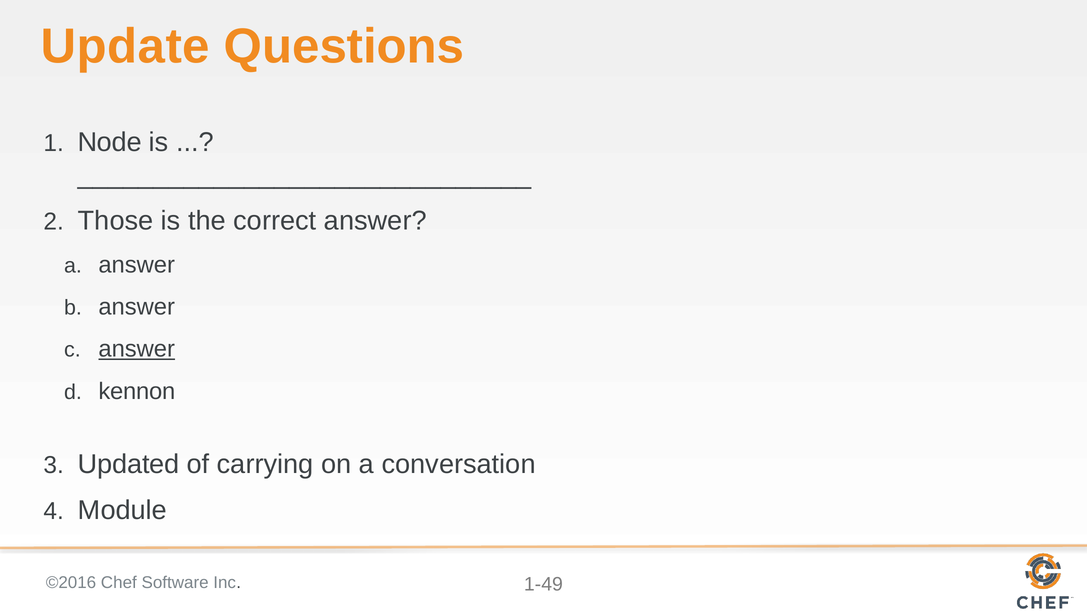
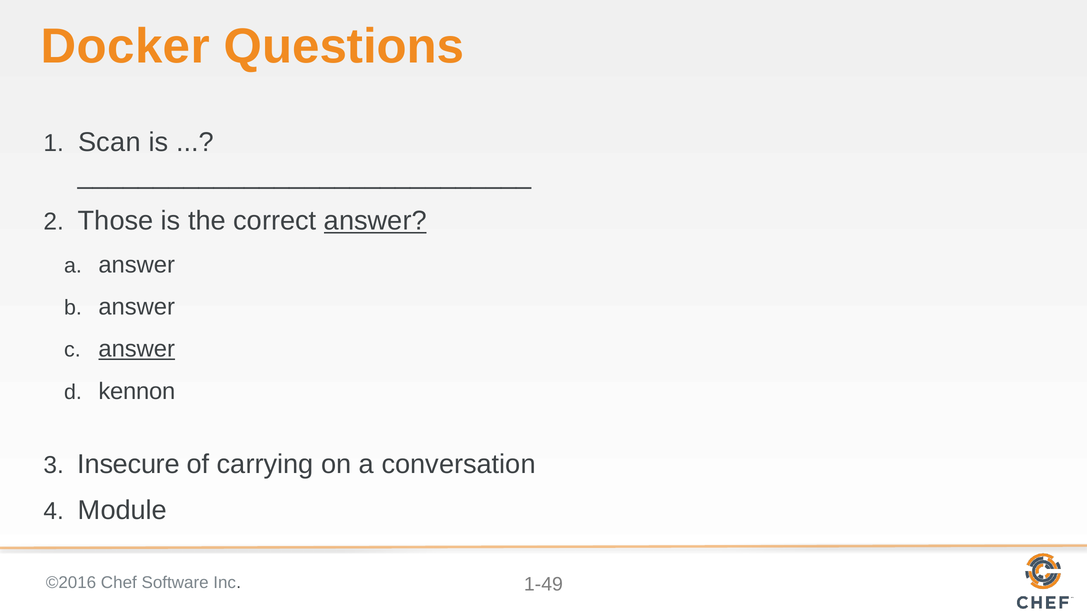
Update: Update -> Docker
Node: Node -> Scan
answer at (375, 221) underline: none -> present
Updated: Updated -> Insecure
